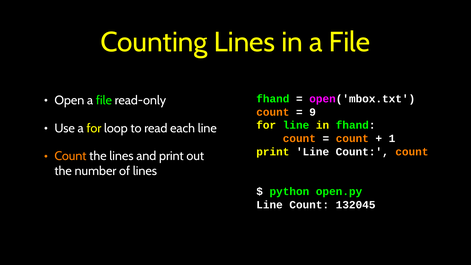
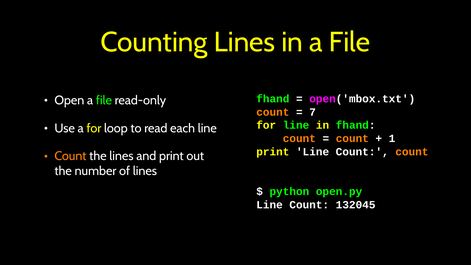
9: 9 -> 7
